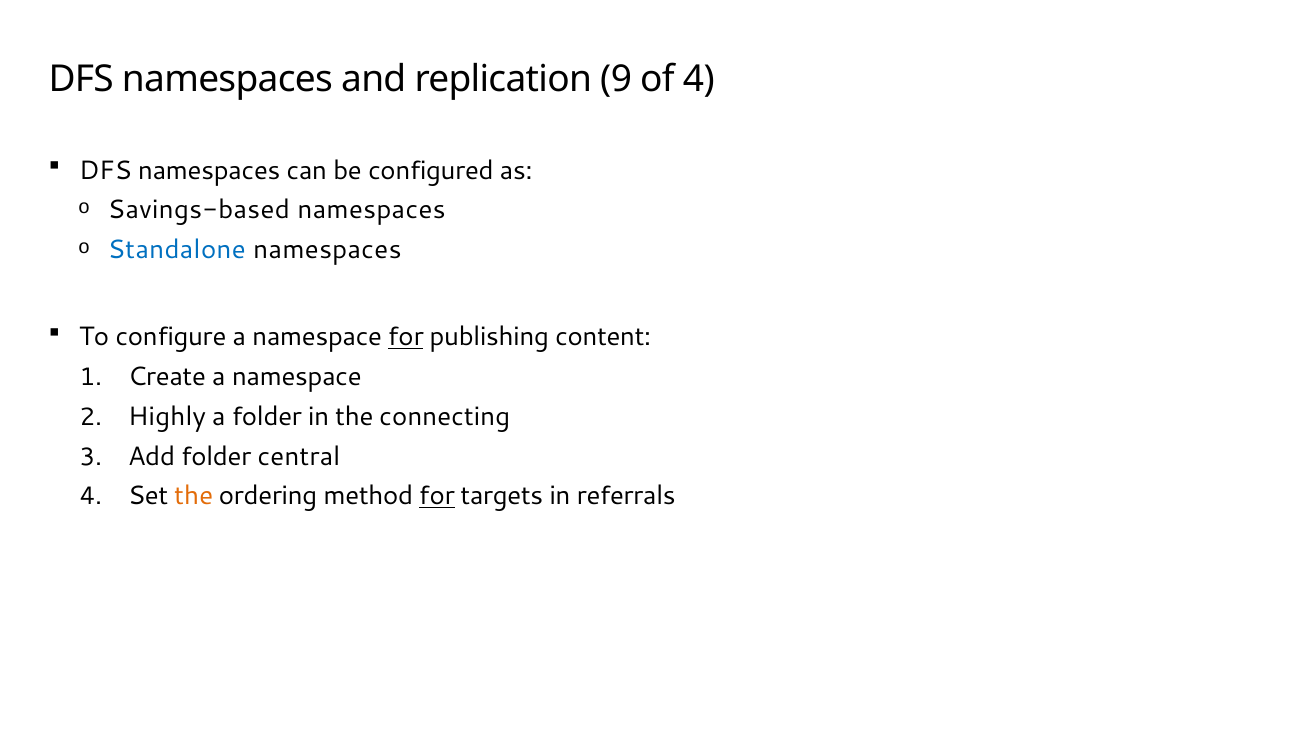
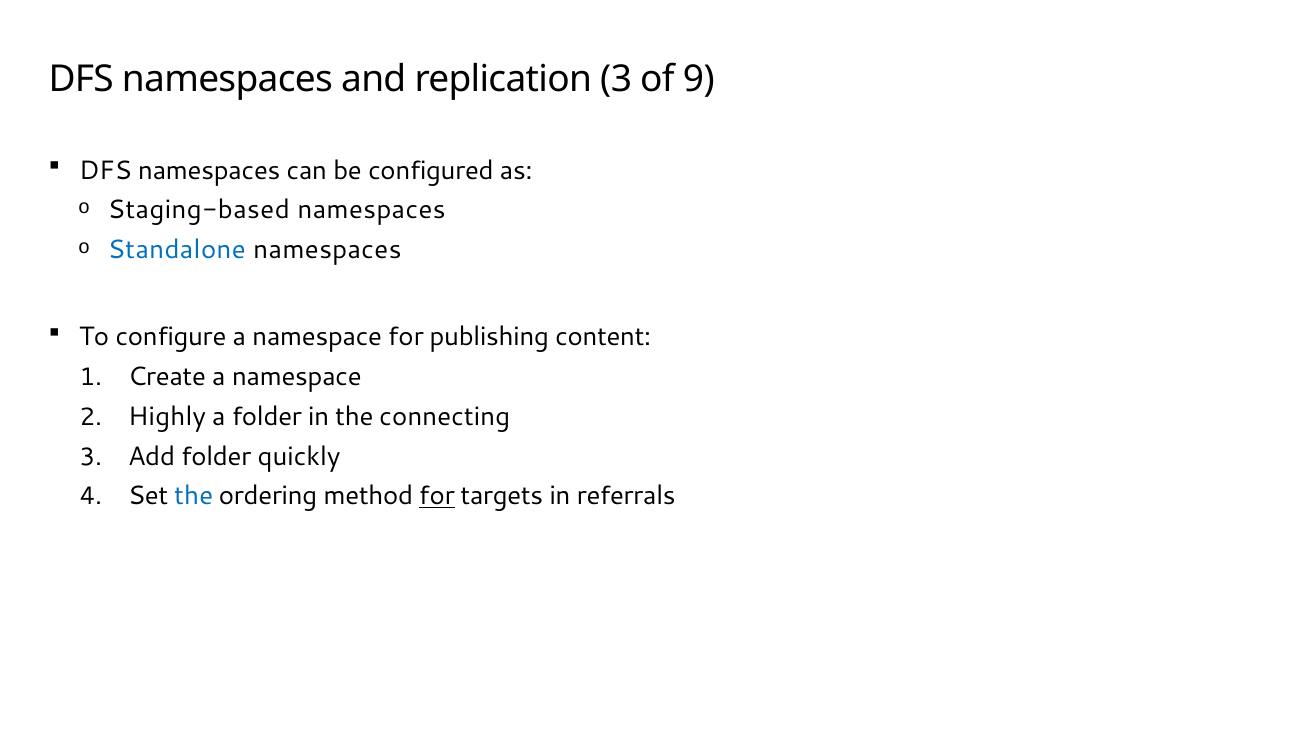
replication 9: 9 -> 3
of 4: 4 -> 9
Savings-based: Savings-based -> Staging-based
for at (406, 337) underline: present -> none
central: central -> quickly
the at (194, 496) colour: orange -> blue
